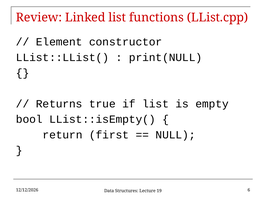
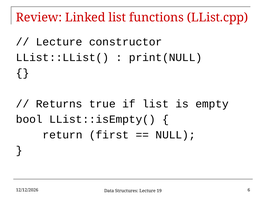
Element at (59, 42): Element -> Lecture
